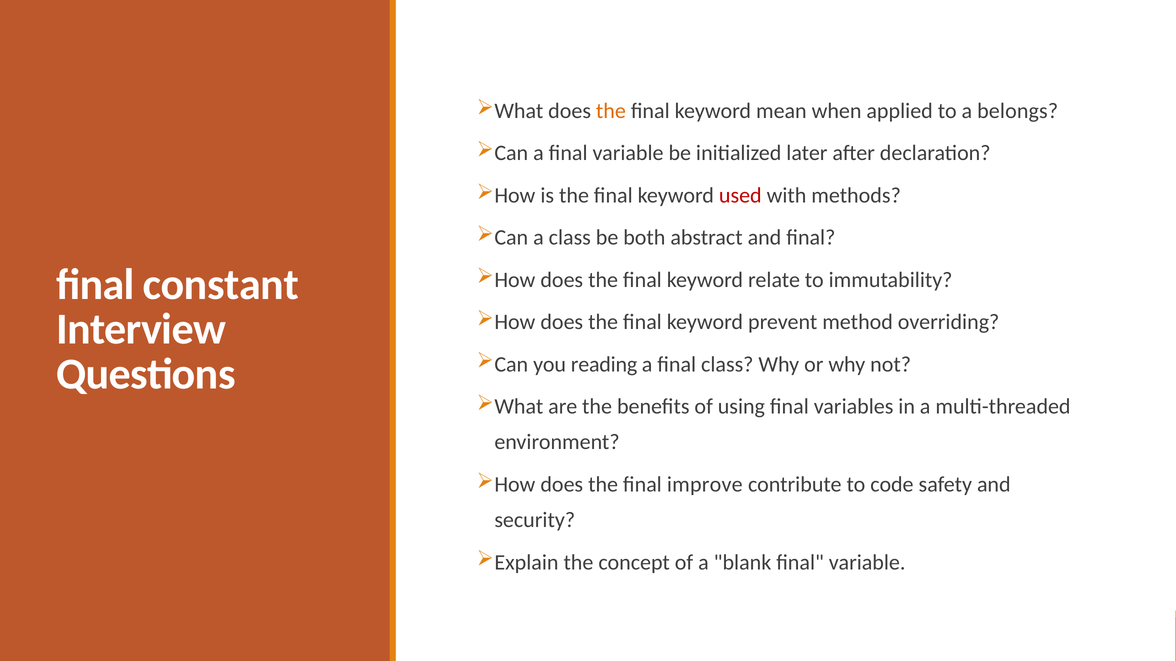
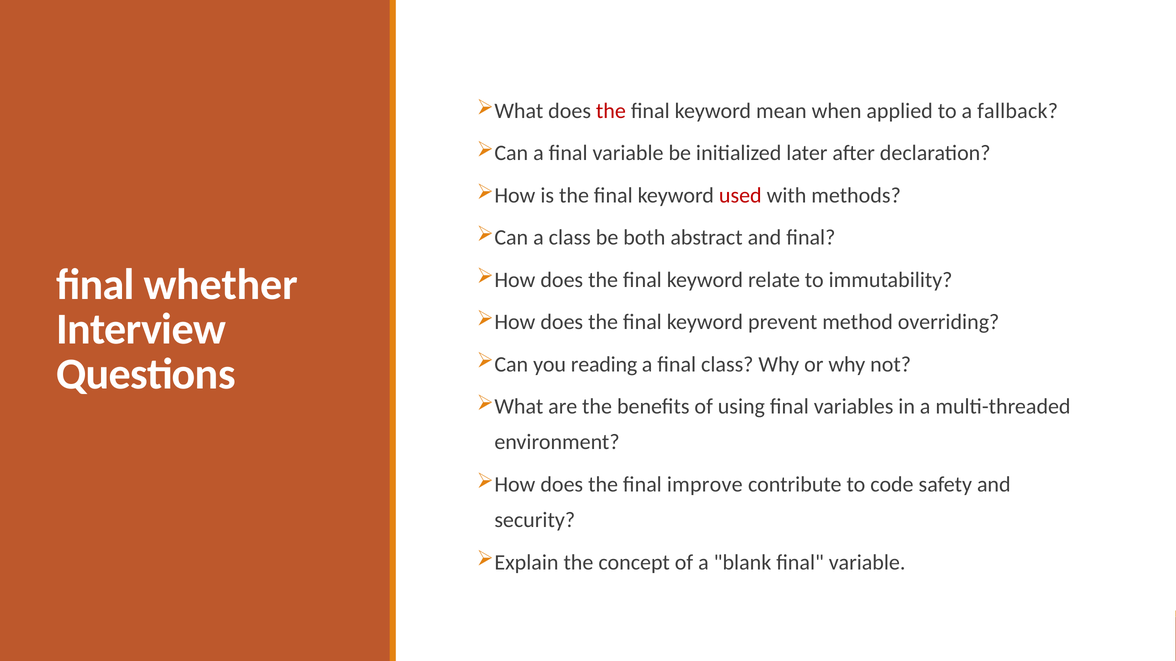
the at (611, 111) colour: orange -> red
belongs: belongs -> fallback
constant: constant -> whether
